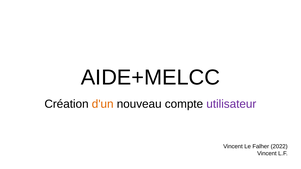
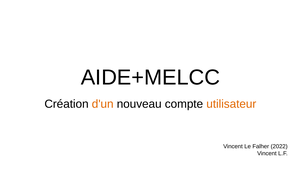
utilisateur colour: purple -> orange
